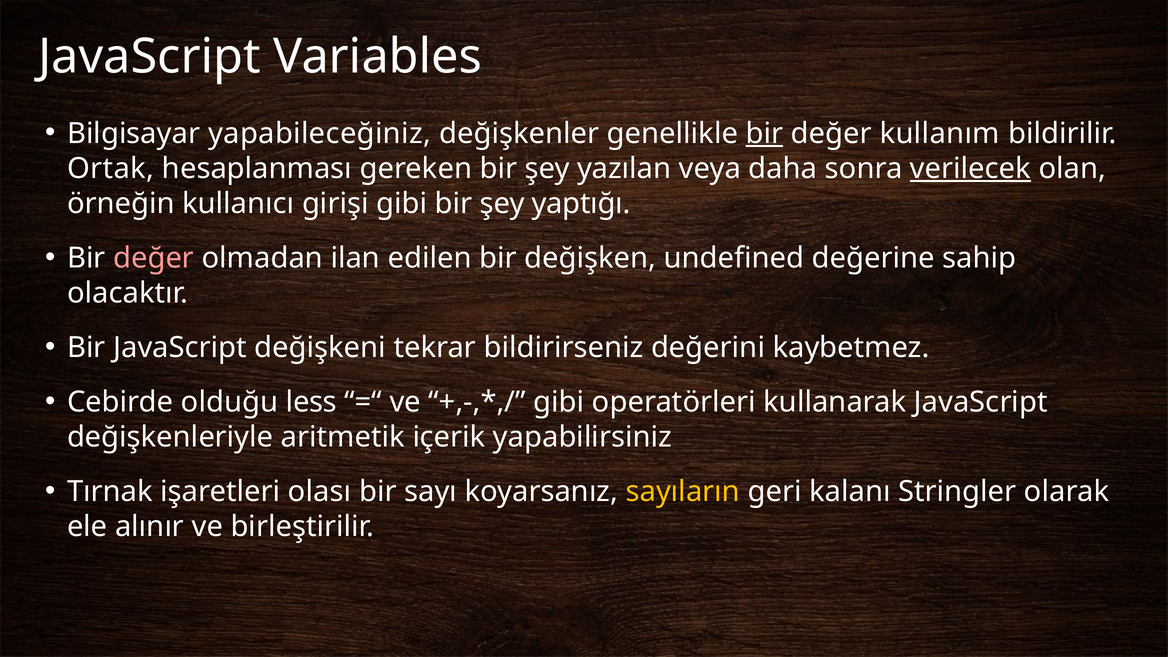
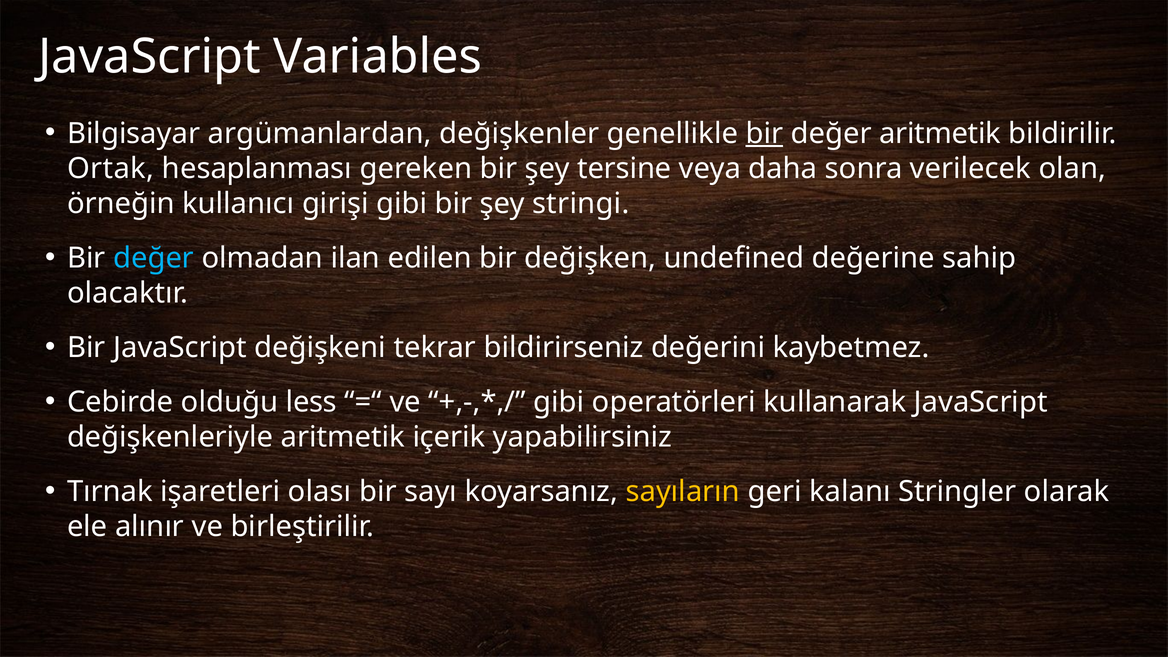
yapabileceğiniz: yapabileceğiniz -> argümanlardan
değer kullanım: kullanım -> aritmetik
yazılan: yazılan -> tersine
verilecek underline: present -> none
yaptığı: yaptığı -> stringi
değer at (154, 258) colour: pink -> light blue
